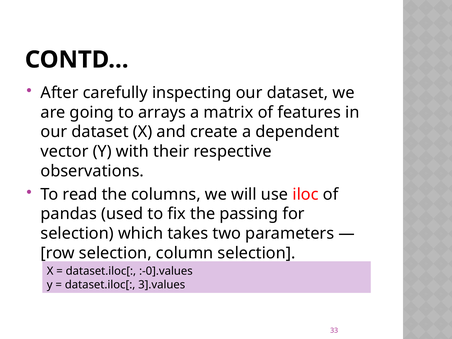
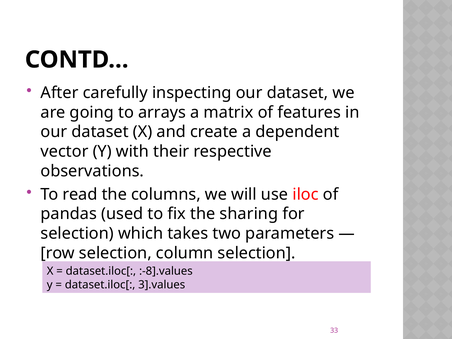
passing: passing -> sharing
:-0].values: :-0].values -> :-8].values
